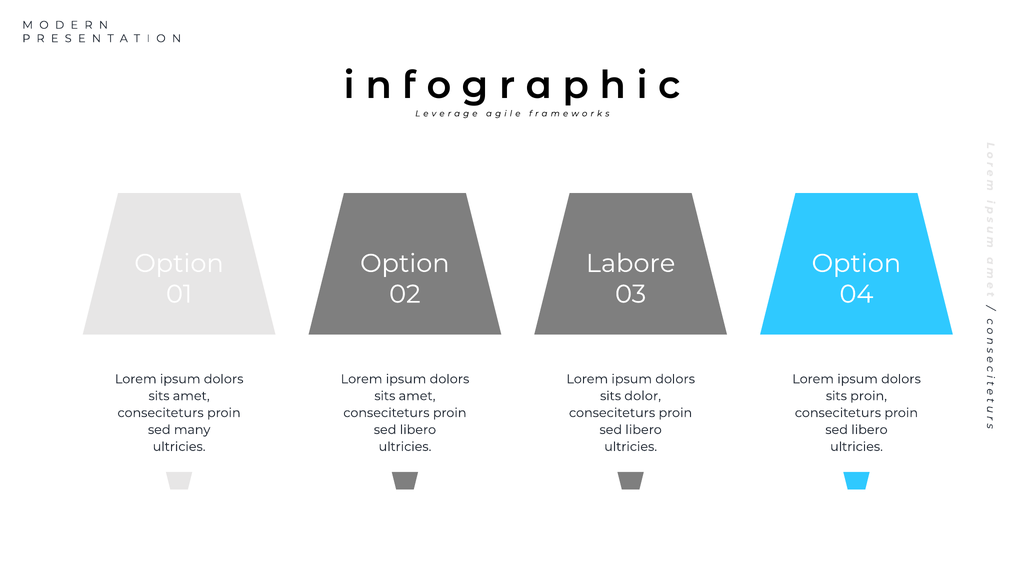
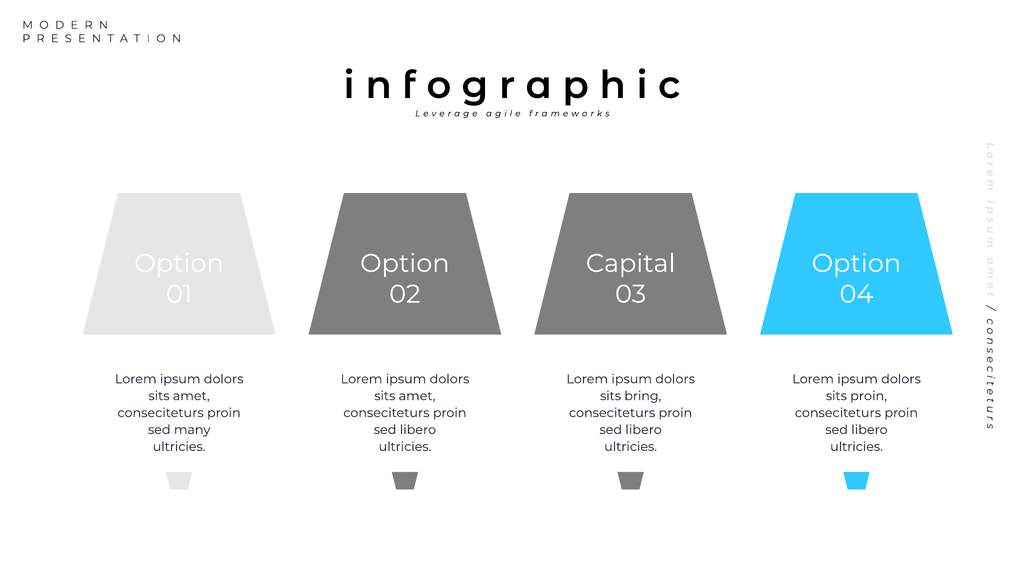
Labore: Labore -> Capital
dolor: dolor -> bring
